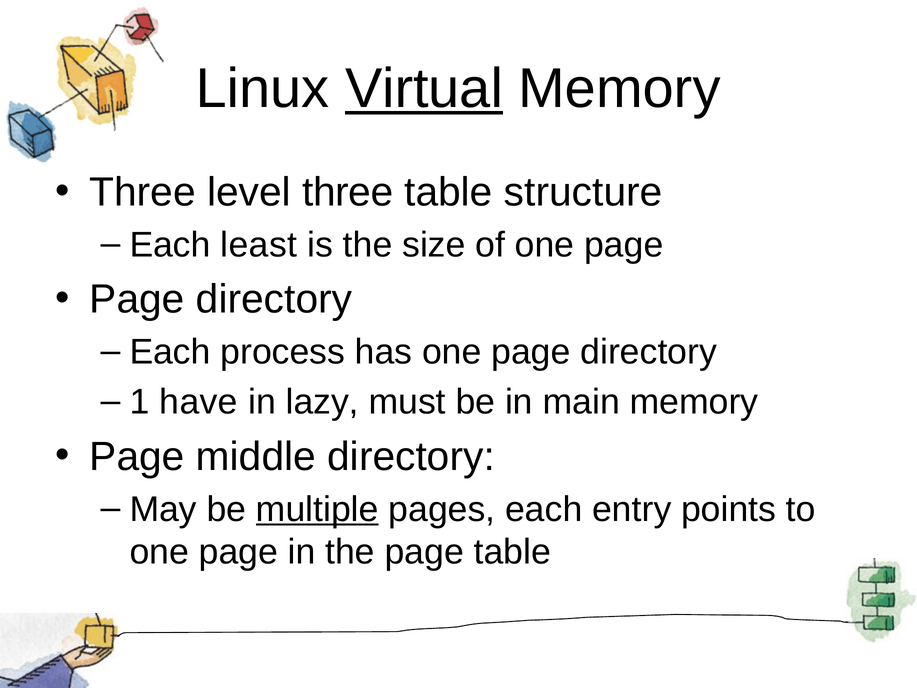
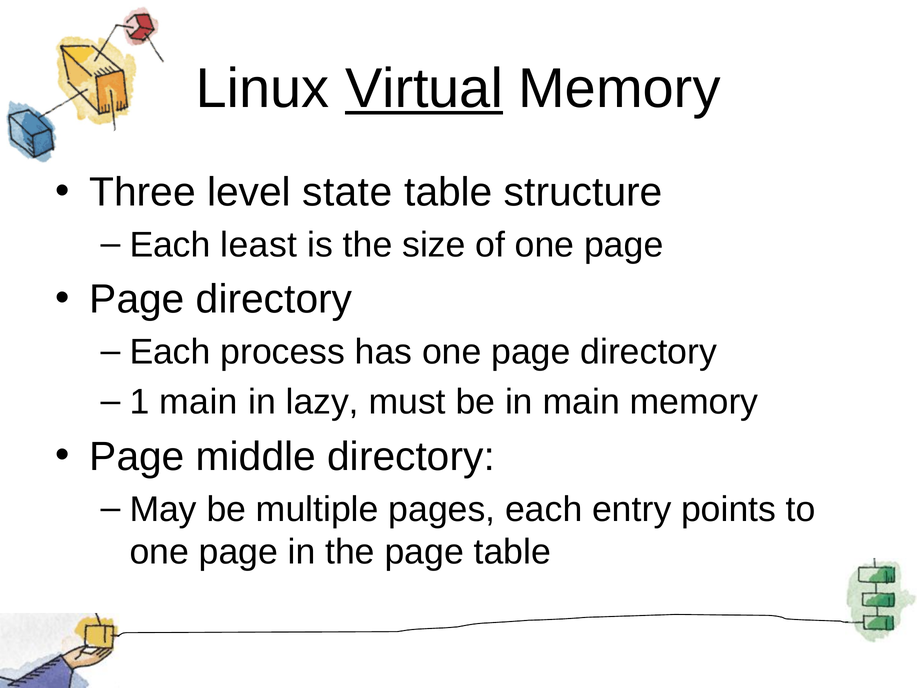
level three: three -> state
have at (199, 402): have -> main
multiple underline: present -> none
